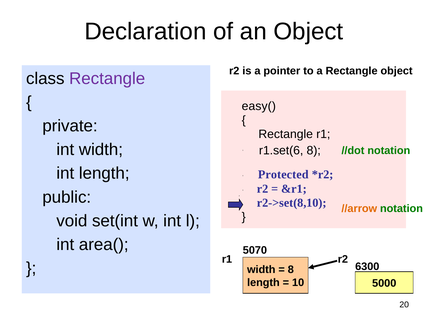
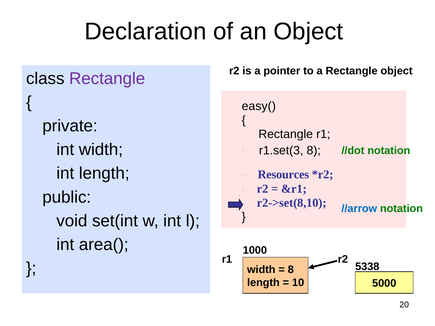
r1.set(6: r1.set(6 -> r1.set(3
Protected: Protected -> Resources
//arrow colour: orange -> blue
5070: 5070 -> 1000
6300: 6300 -> 5338
